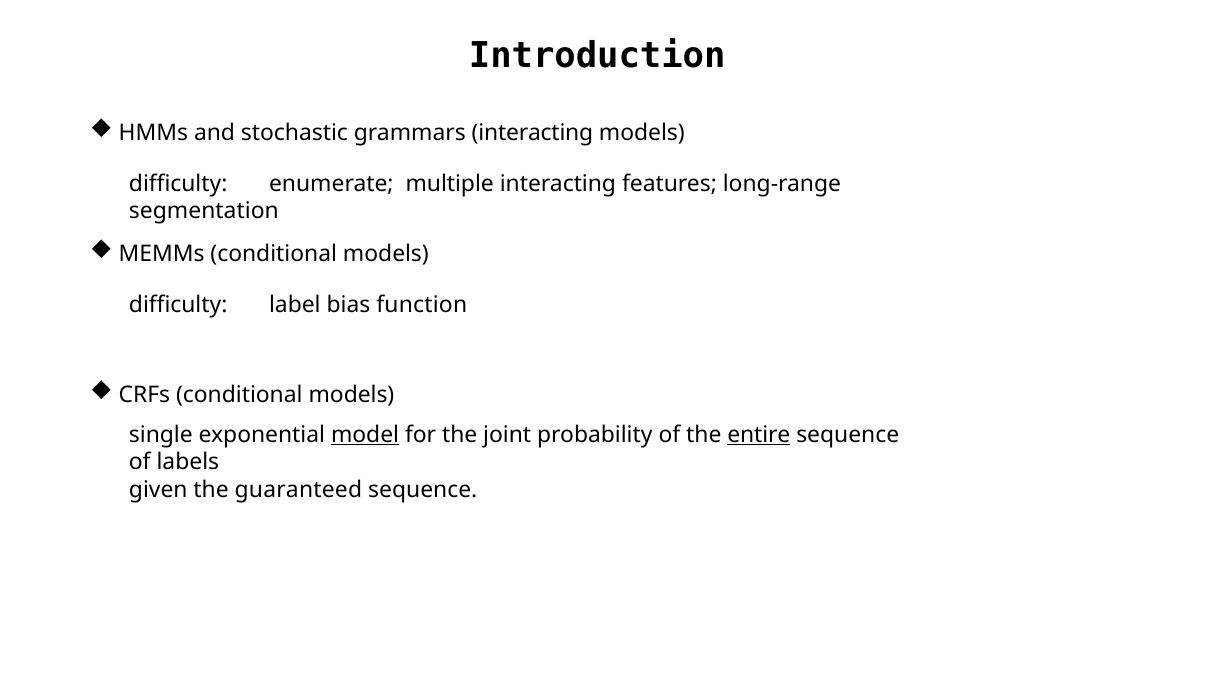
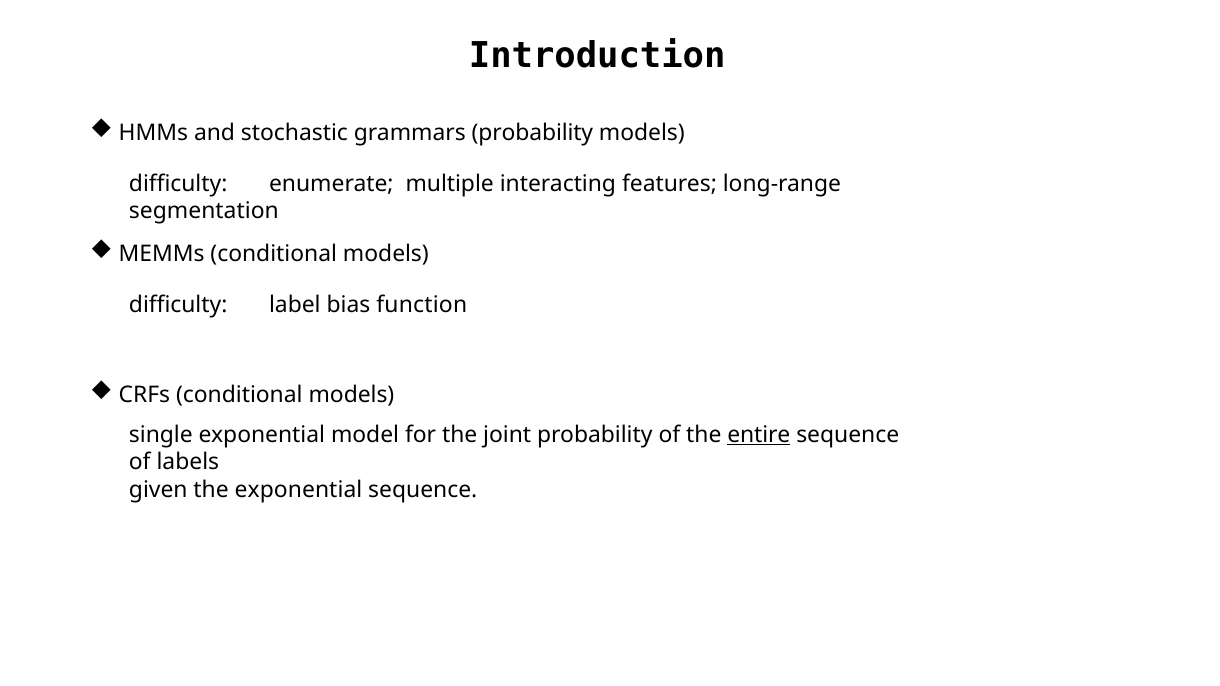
grammars interacting: interacting -> probability
model underline: present -> none
the guaranteed: guaranteed -> exponential
